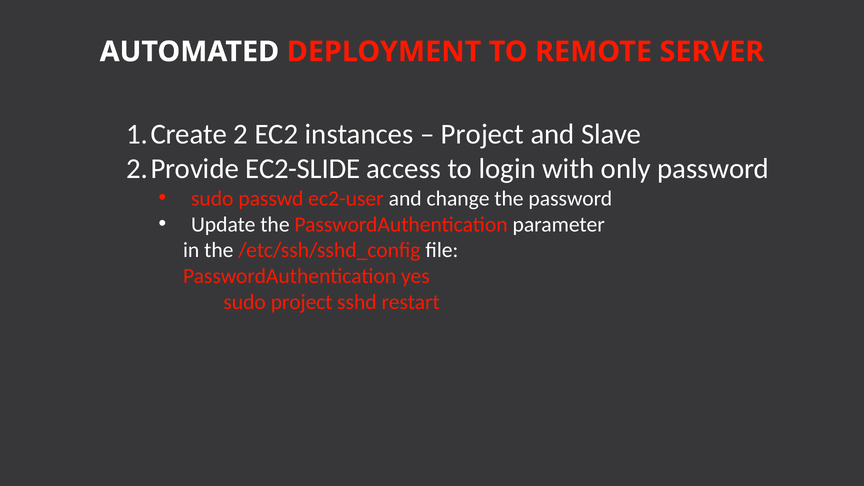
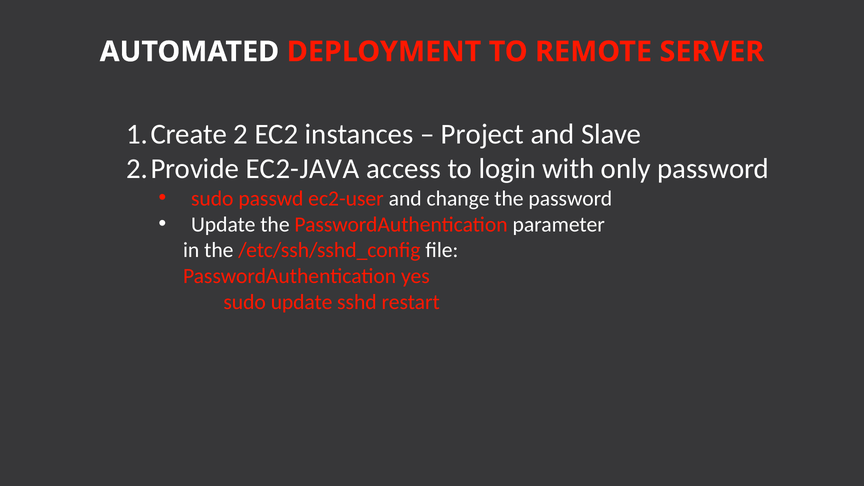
EC2-SLIDE: EC2-SLIDE -> EC2-JAVA
sudo project: project -> update
